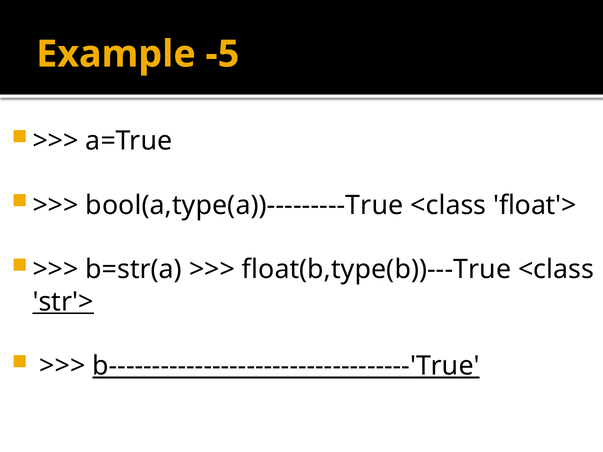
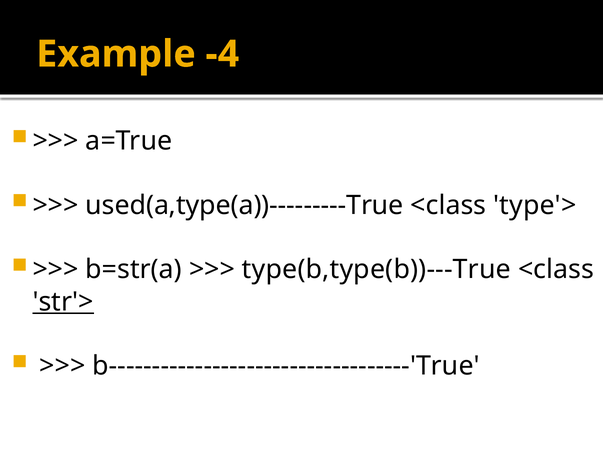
-5: -5 -> -4
bool(a,type(a))---------True: bool(a,type(a))---------True -> used(a,type(a))---------True
float'>: float'> -> type'>
float(b,type(b))---True: float(b,type(b))---True -> type(b,type(b))---True
b-----------------------------------'True underline: present -> none
